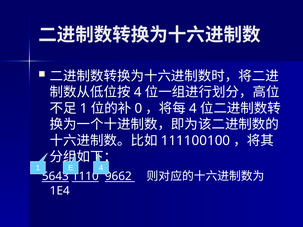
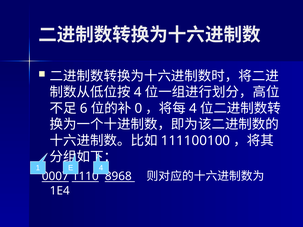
1 at (84, 109): 1 -> 6
5643: 5643 -> 0007
9662: 9662 -> 8968
